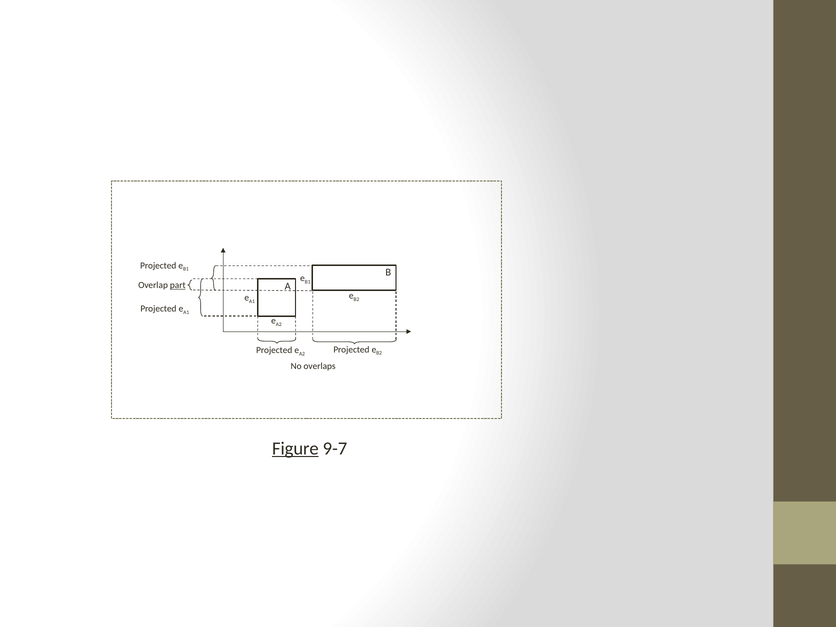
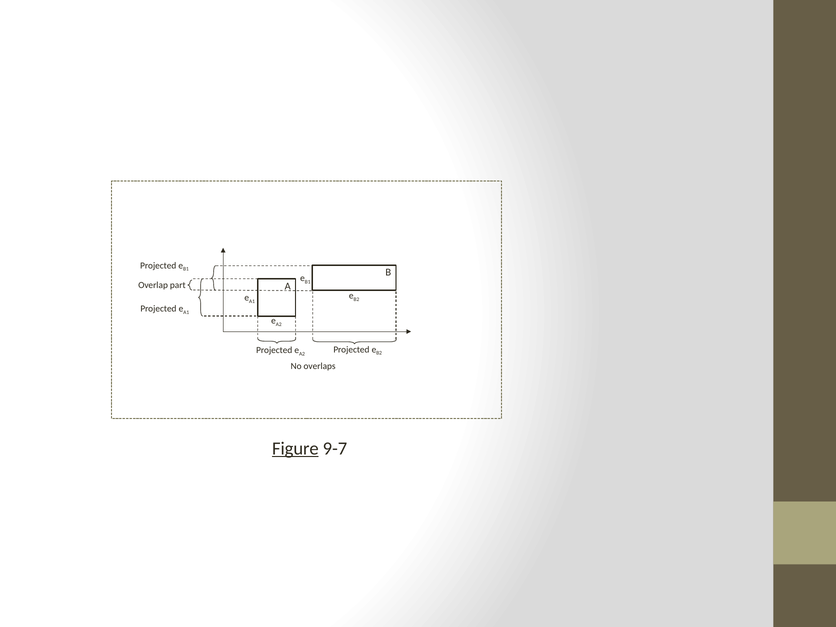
part underline: present -> none
